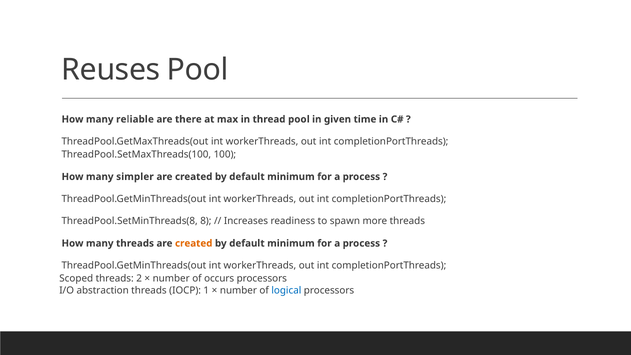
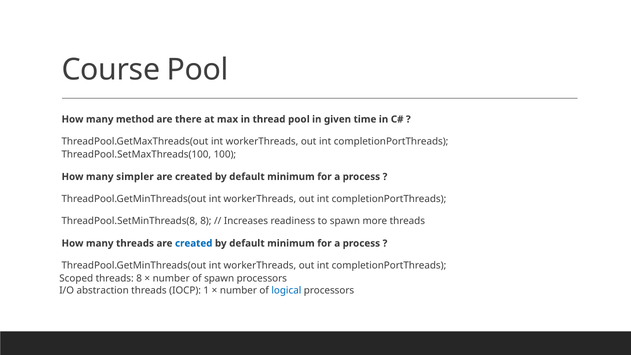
Reuses: Reuses -> Course
reliable: reliable -> method
created at (194, 243) colour: orange -> blue
threads 2: 2 -> 8
of occurs: occurs -> spawn
